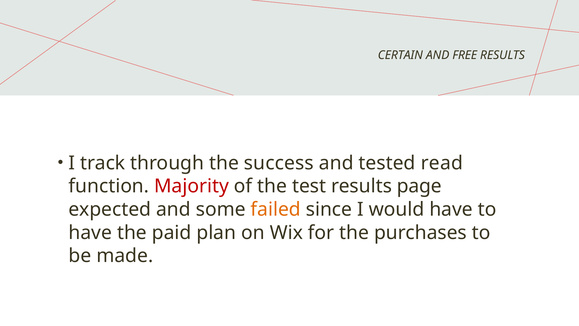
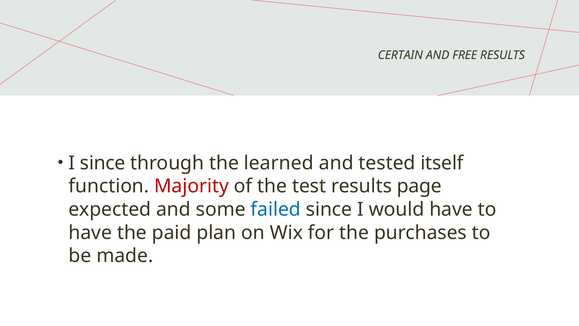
I track: track -> since
success: success -> learned
read: read -> itself
failed colour: orange -> blue
